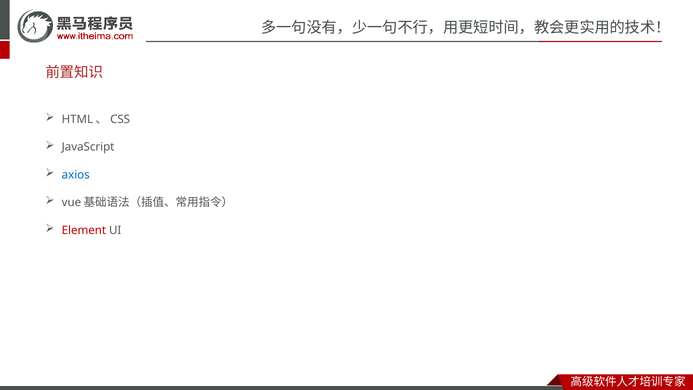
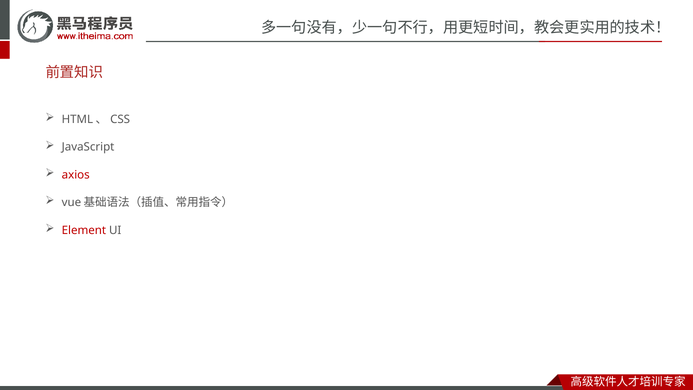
axios colour: blue -> red
